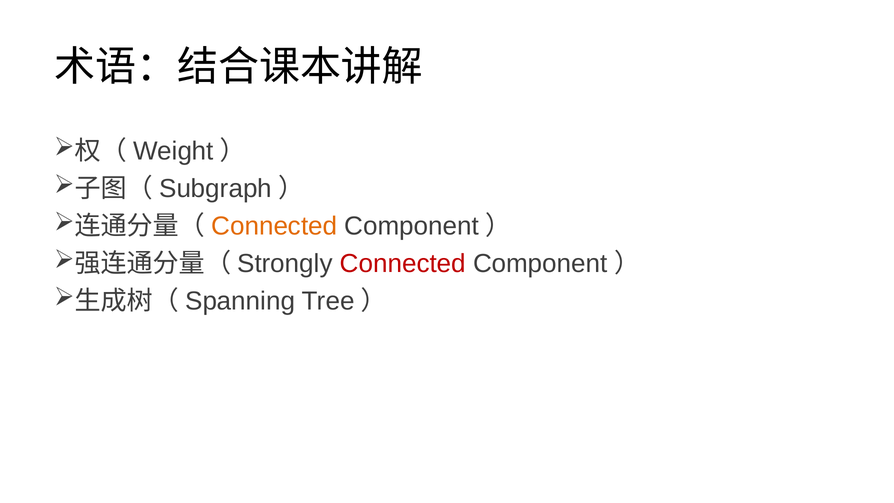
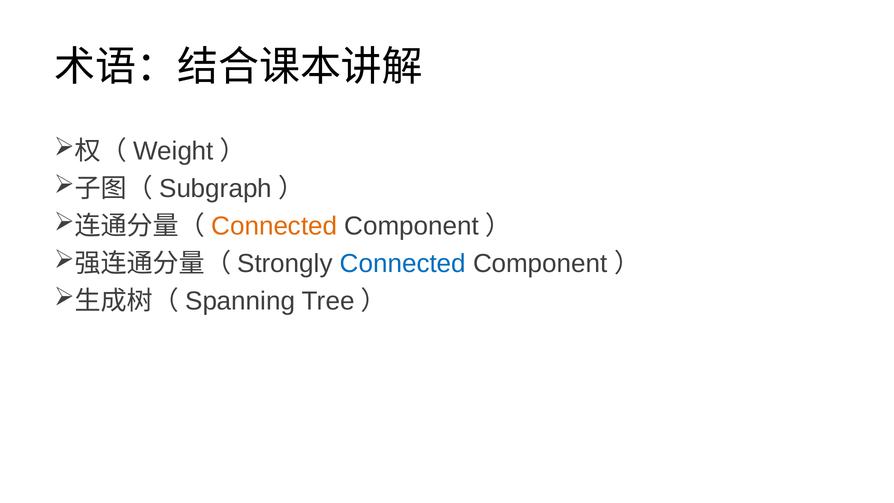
Connected at (403, 264) colour: red -> blue
